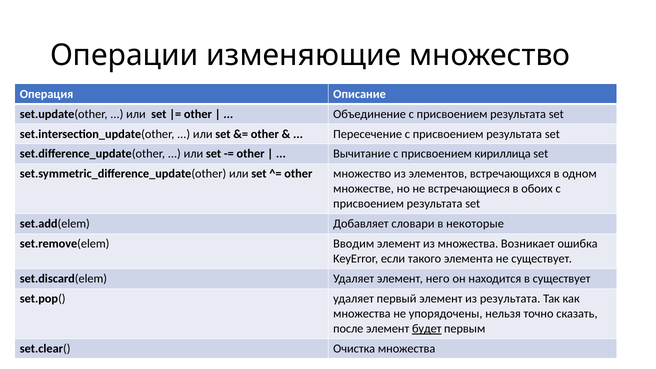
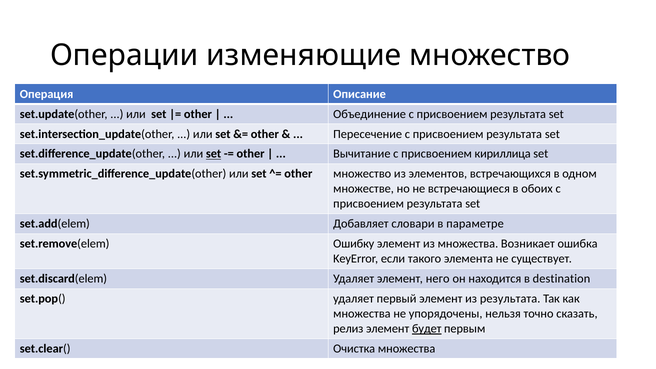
set at (214, 154) underline: none -> present
некоторые: некоторые -> параметре
Вводим: Вводим -> Ошибку
в существует: существует -> destination
после: после -> релиз
